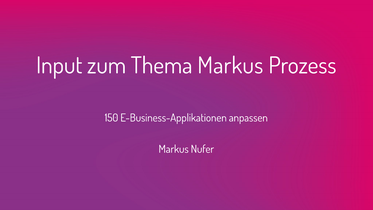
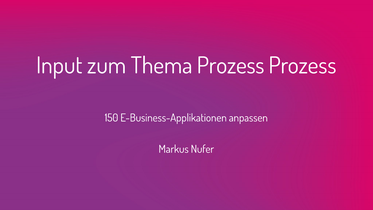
Thema Markus: Markus -> Prozess
